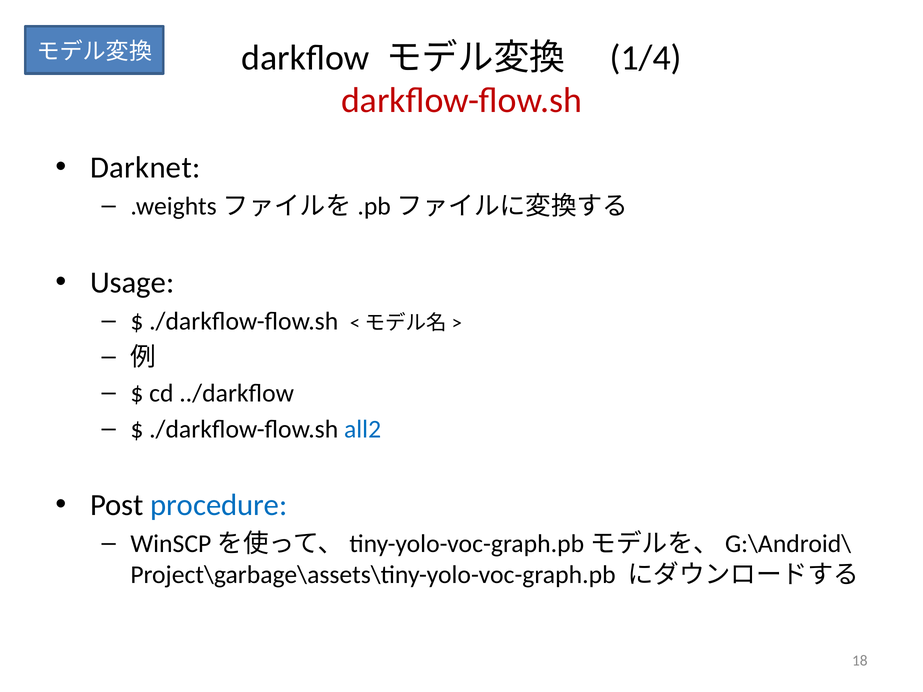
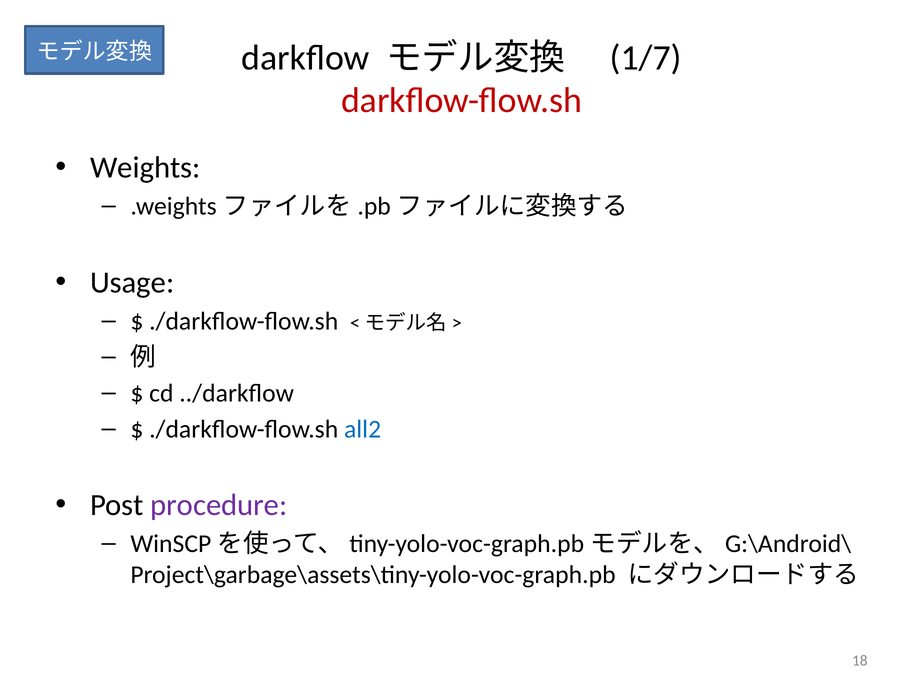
1/4: 1/4 -> 1/7
Darknet: Darknet -> Weights
procedure colour: blue -> purple
